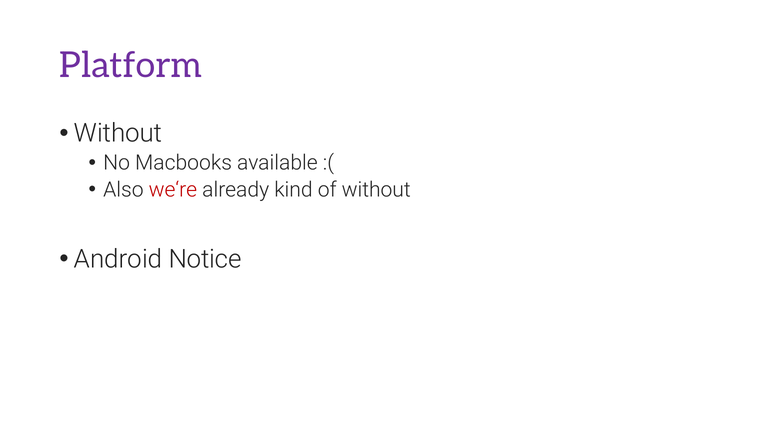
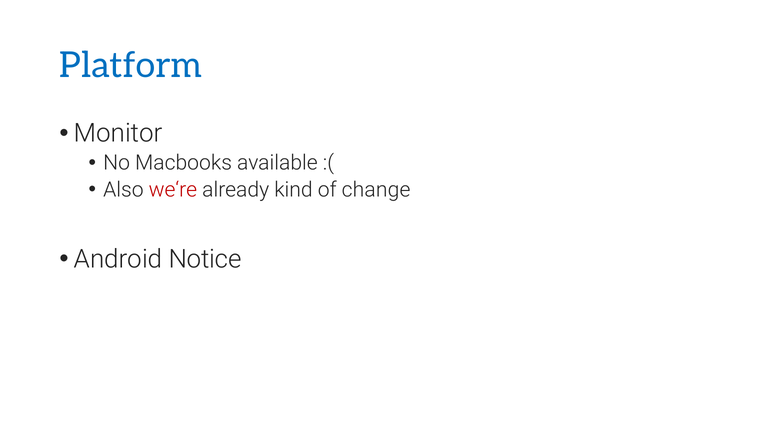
Platform colour: purple -> blue
Without at (118, 133): Without -> Monitor
of without: without -> change
